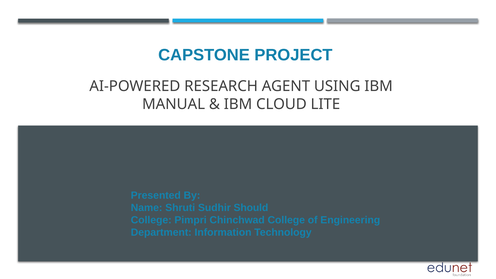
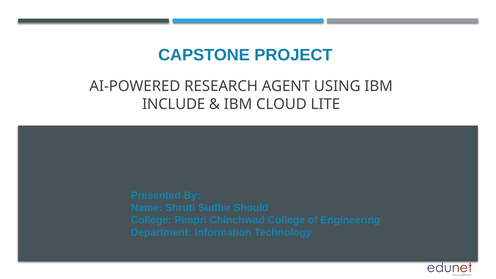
MANUAL: MANUAL -> INCLUDE
